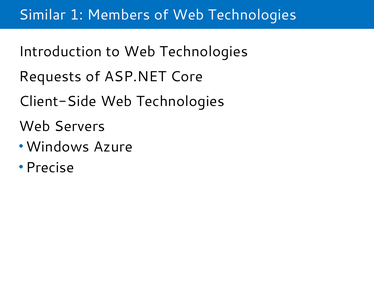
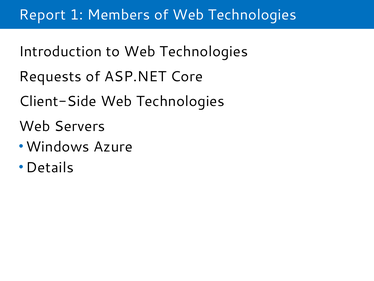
Similar: Similar -> Report
Precise: Precise -> Details
